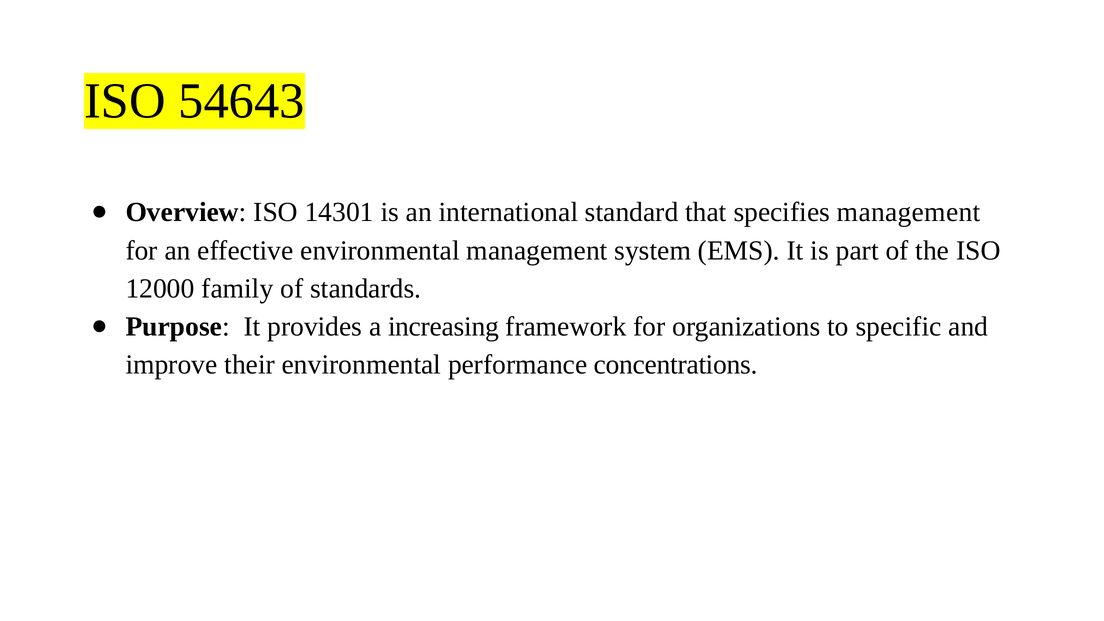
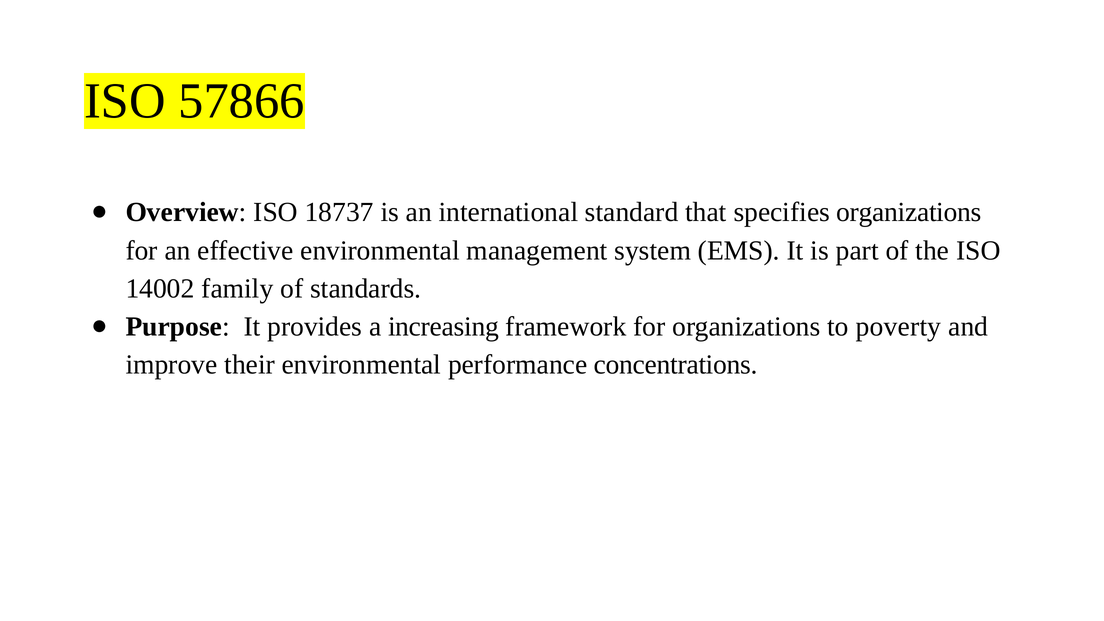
54643: 54643 -> 57866
14301: 14301 -> 18737
specifies management: management -> organizations
12000: 12000 -> 14002
specific: specific -> poverty
